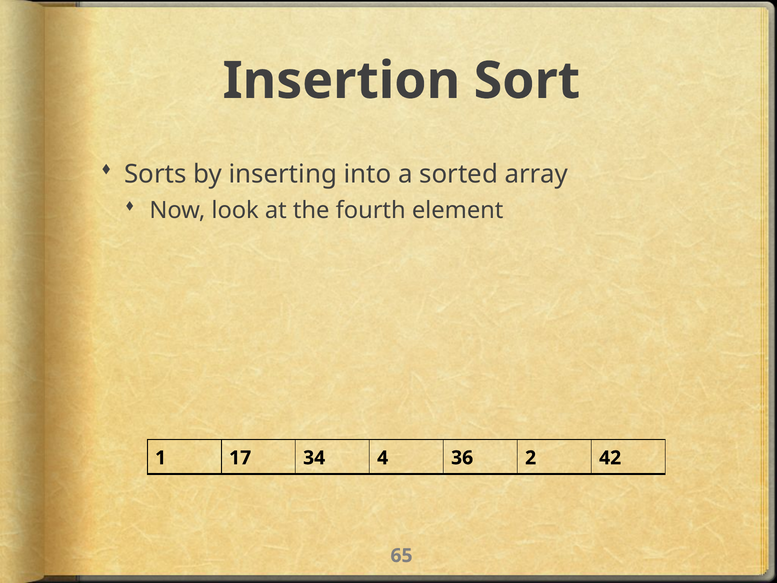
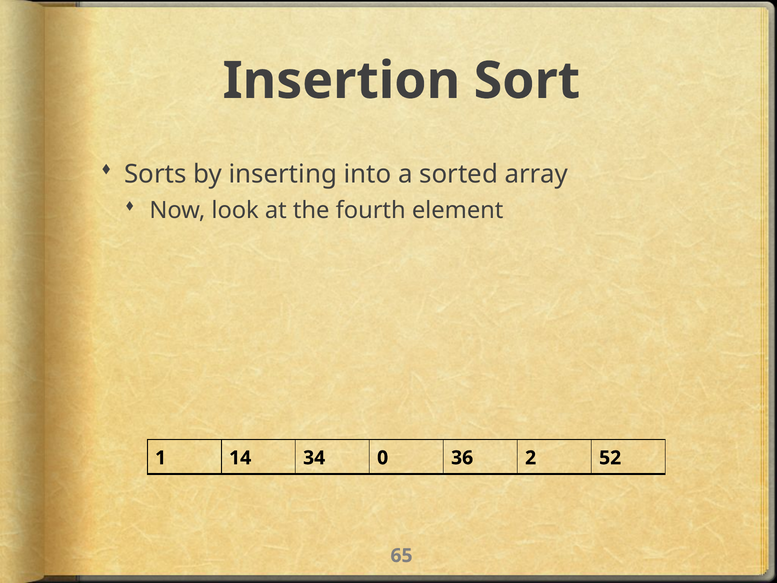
17: 17 -> 14
4: 4 -> 0
42: 42 -> 52
